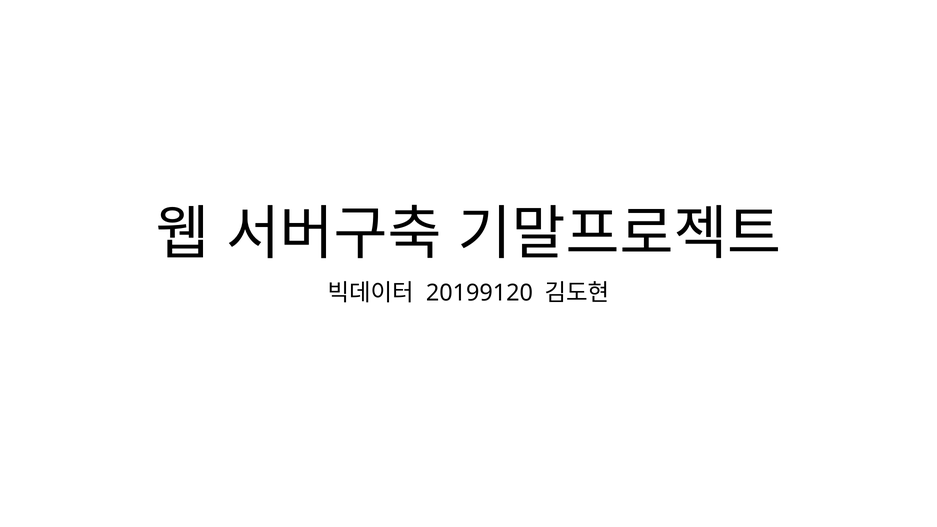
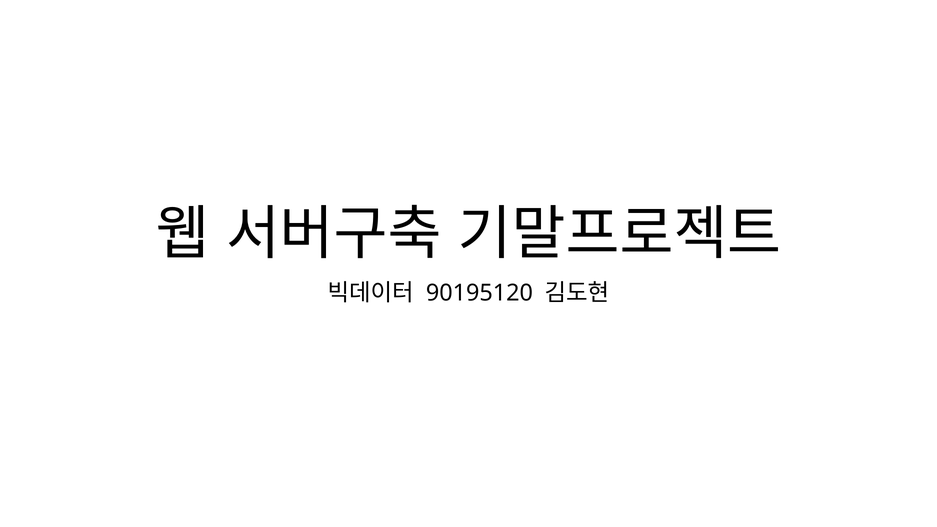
20199120: 20199120 -> 90195120
